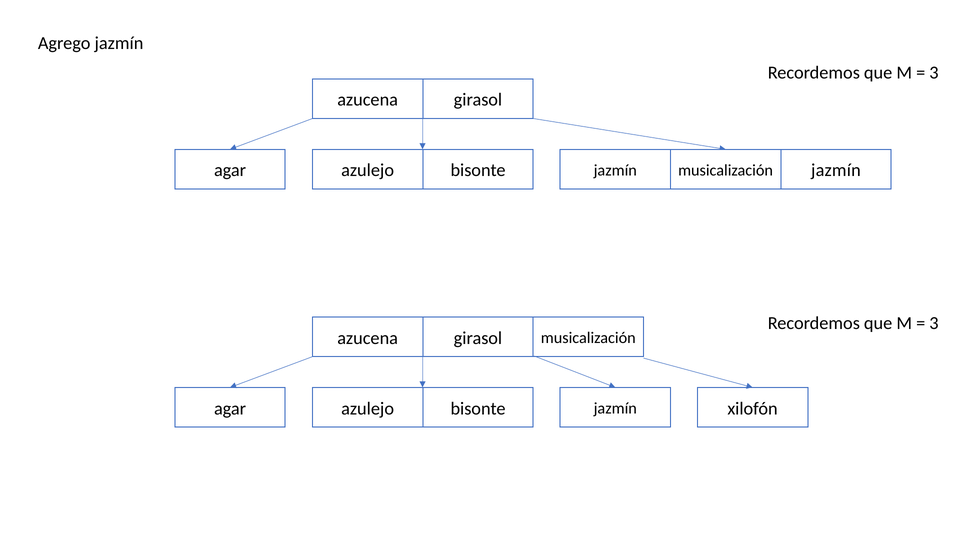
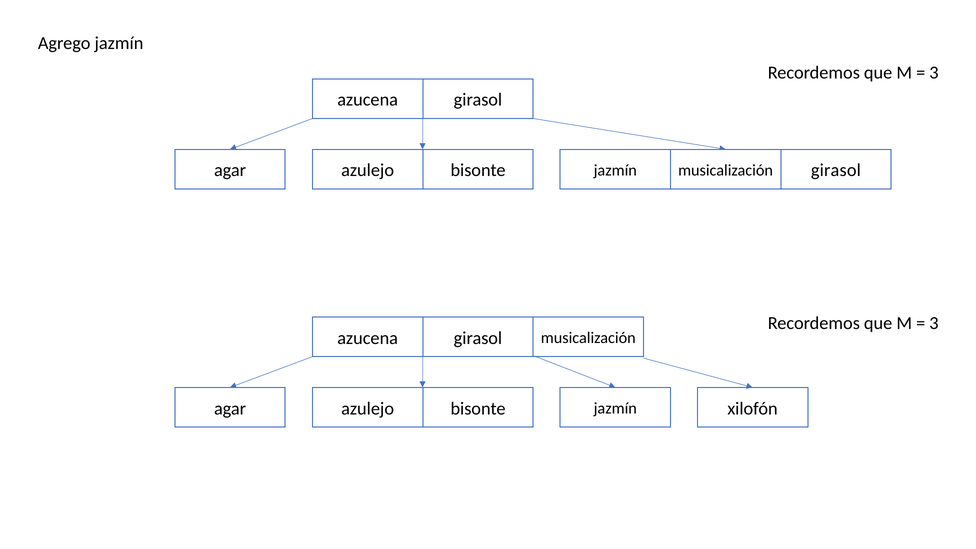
azulejo jazmín: jazmín -> girasol
